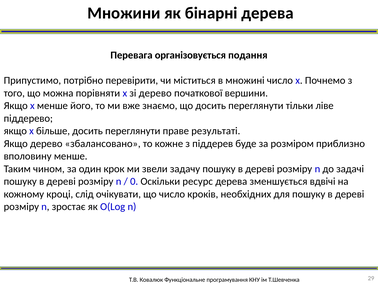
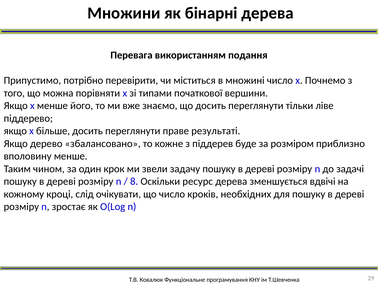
організовується: організовується -> використанням
зі дерево: дерево -> типами
0: 0 -> 8
